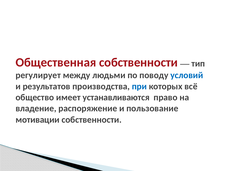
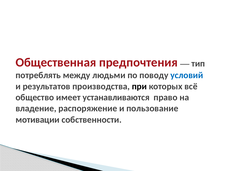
Общественная собственности: собственности -> предпочтения
регулирует: регулирует -> потреблять
при colour: blue -> black
